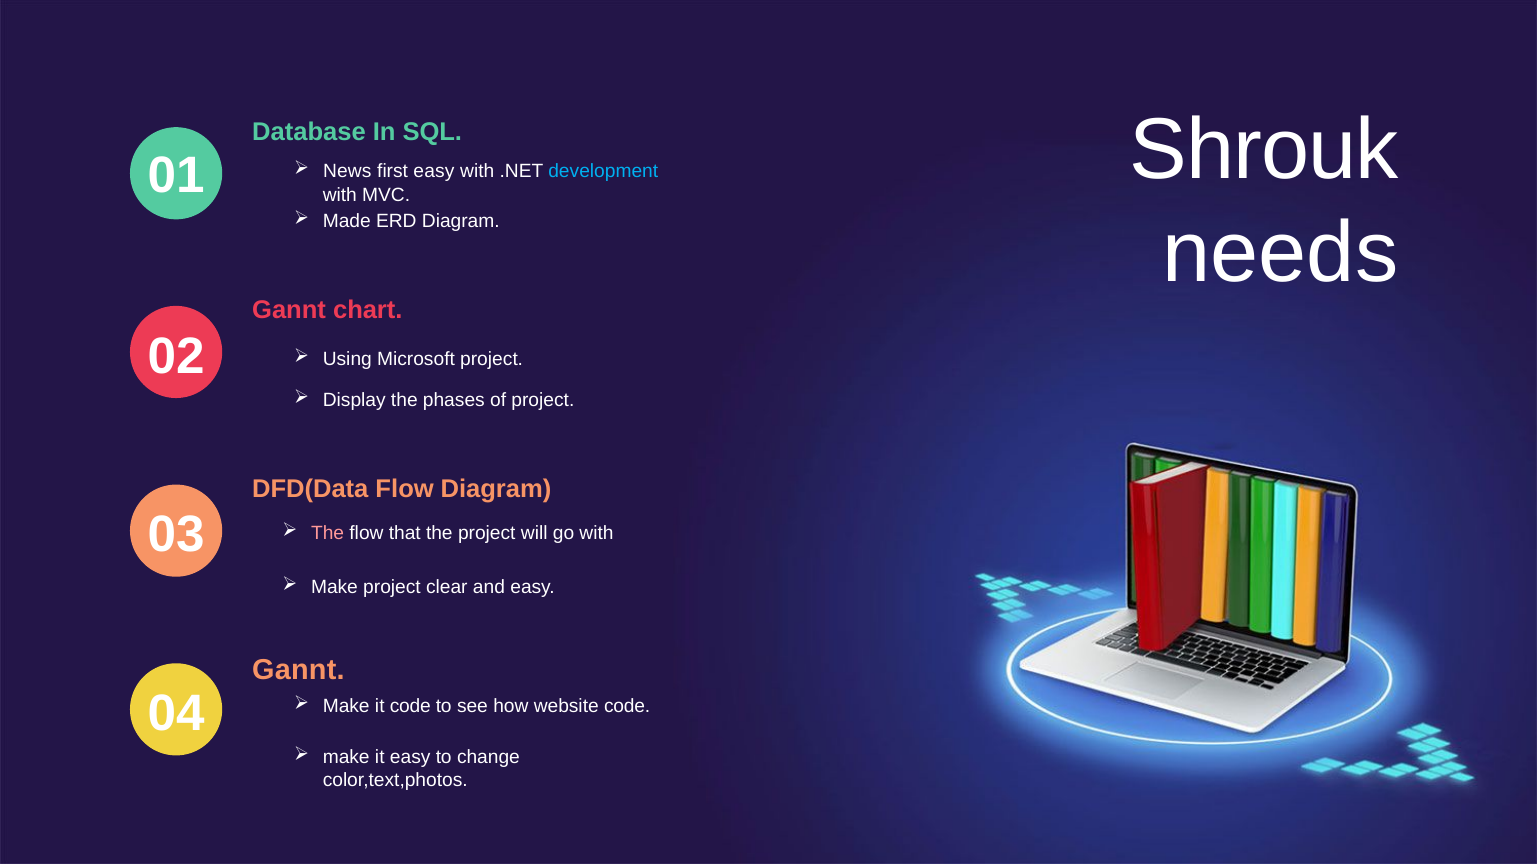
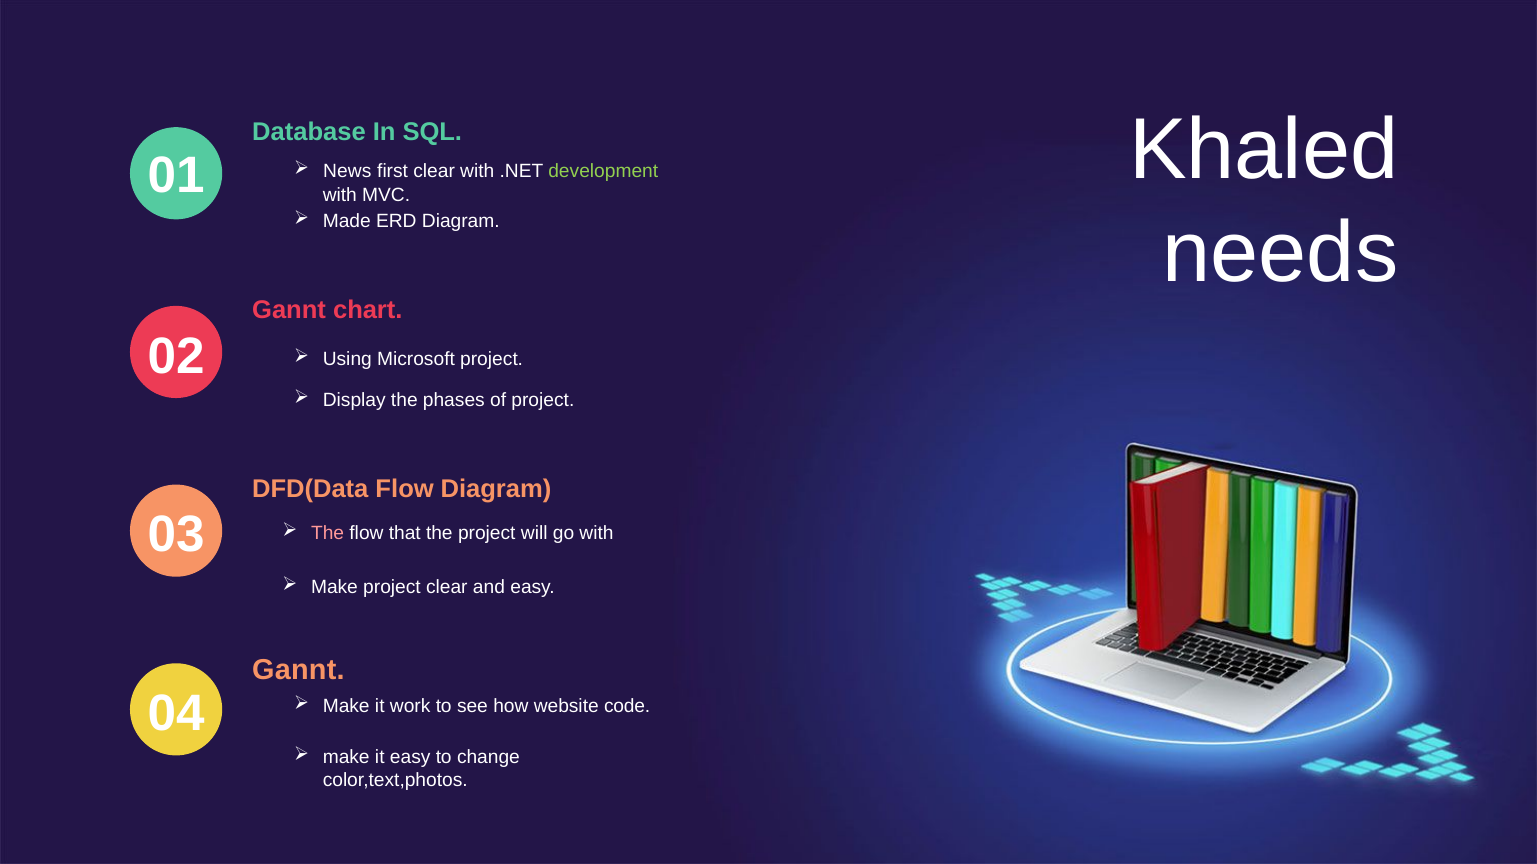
Shrouk: Shrouk -> Khaled
first easy: easy -> clear
development colour: light blue -> light green
it code: code -> work
